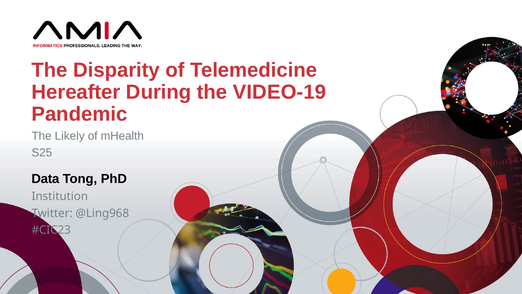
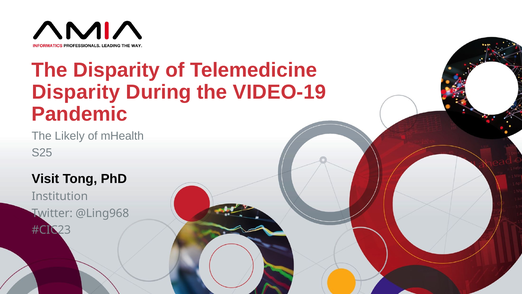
Hereafter at (76, 92): Hereafter -> Disparity
Data: Data -> Visit
